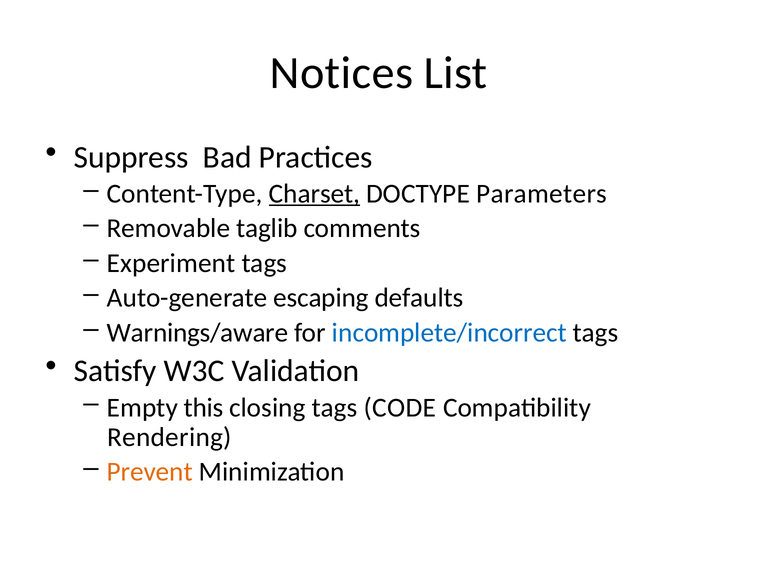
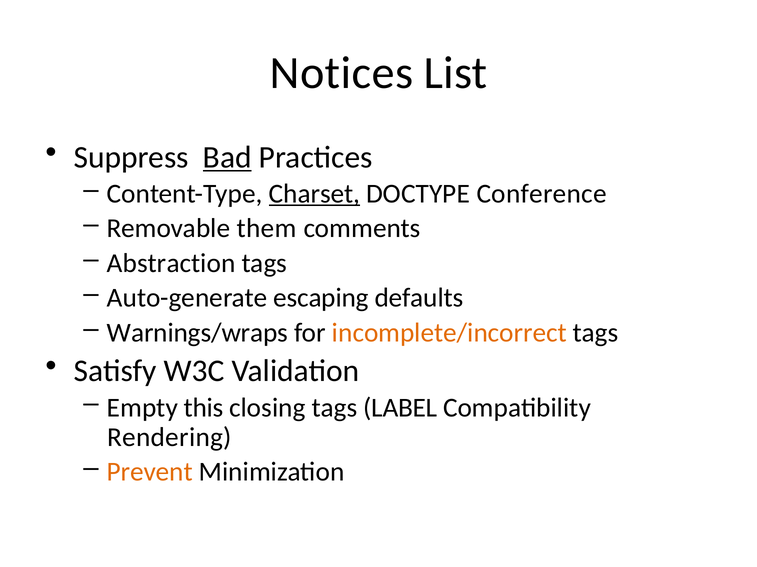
Bad underline: none -> present
Parameters: Parameters -> Conference
taglib: taglib -> them
Experiment: Experiment -> Abstraction
Warnings/aware: Warnings/aware -> Warnings/wraps
incomplete/incorrect colour: blue -> orange
CODE: CODE -> LABEL
